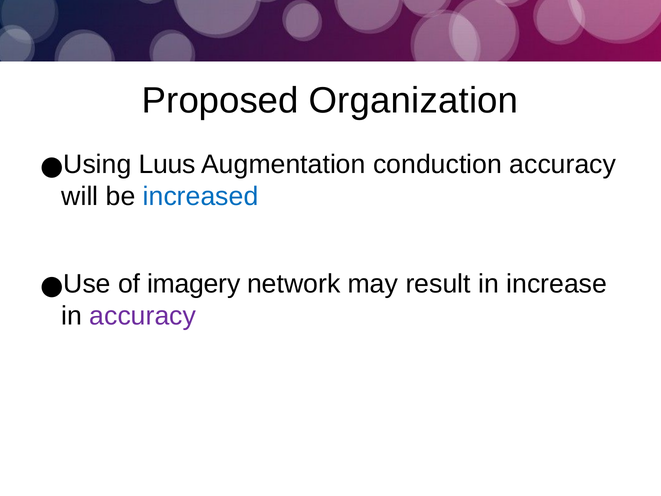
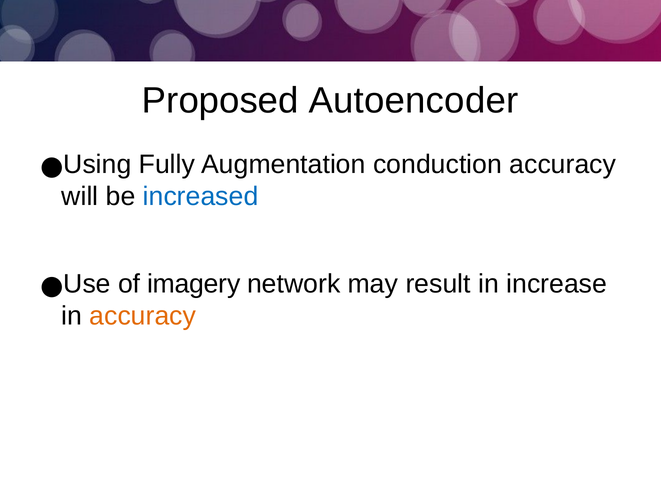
Organization: Organization -> Autoencoder
Luus: Luus -> Fully
accuracy at (143, 316) colour: purple -> orange
